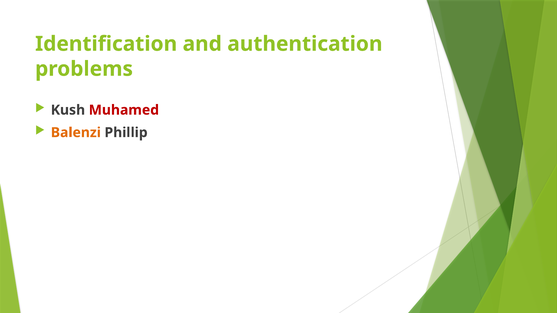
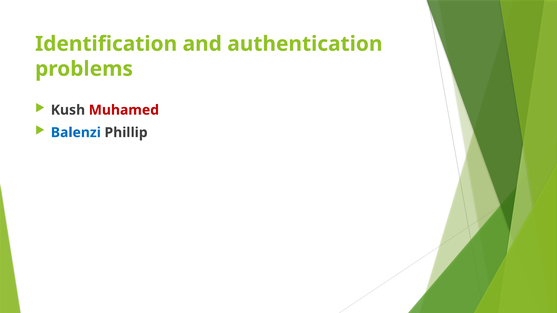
Balenzi colour: orange -> blue
